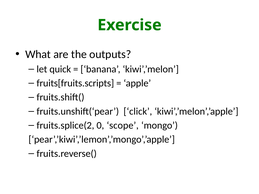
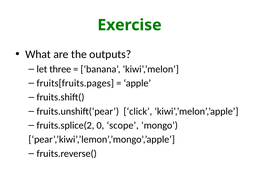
quick: quick -> three
fruits[fruits.scripts: fruits[fruits.scripts -> fruits[fruits.pages
